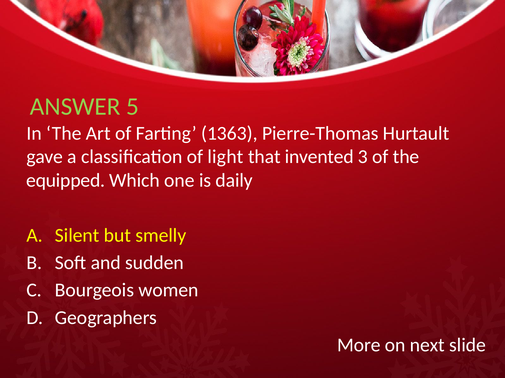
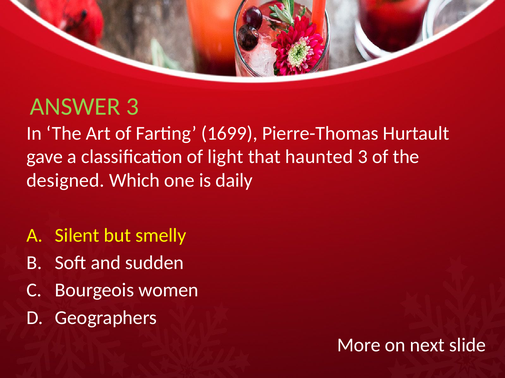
ANSWER 5: 5 -> 3
1363: 1363 -> 1699
invented: invented -> haunted
equipped: equipped -> designed
